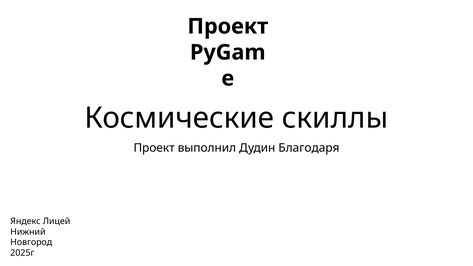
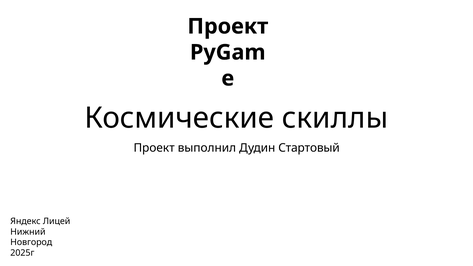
Благодаря: Благодаря -> Стартовый
